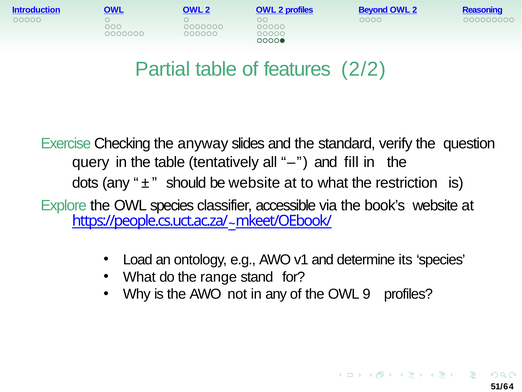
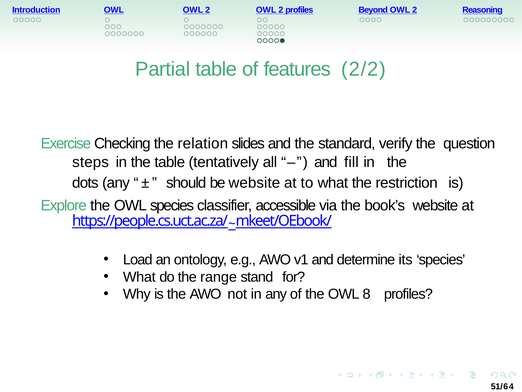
anyway: anyway -> relation
query: query -> steps
9: 9 -> 8
